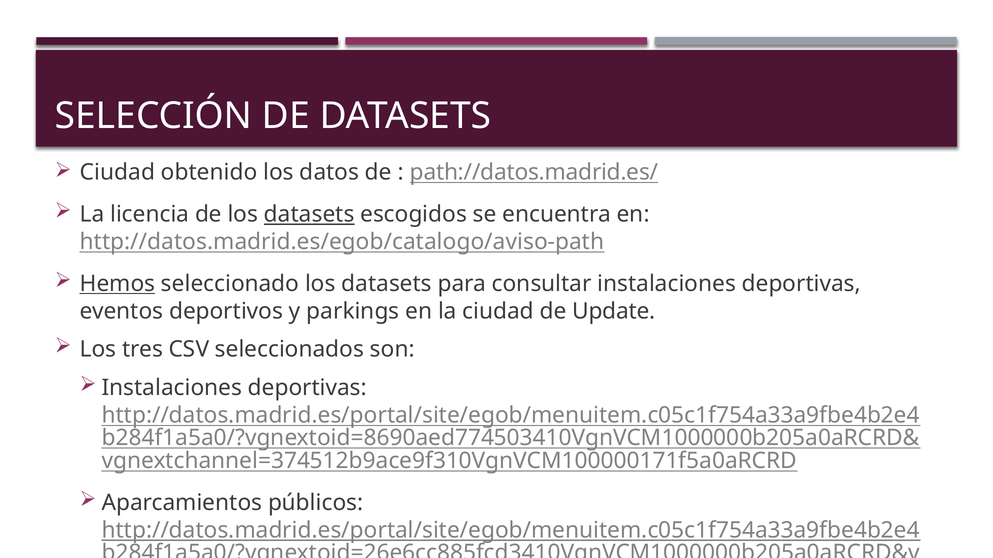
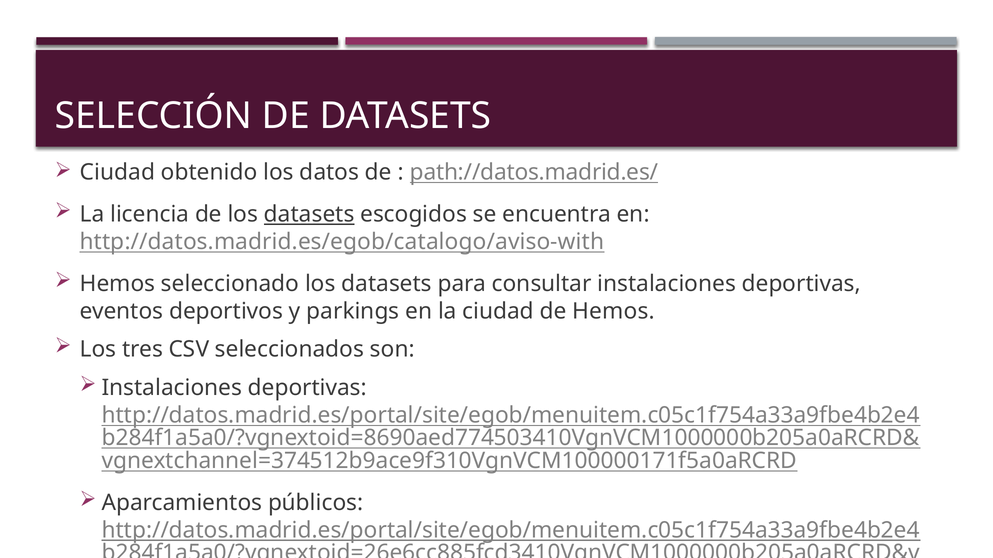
http://datos.madrid.es/egob/catalogo/aviso-path: http://datos.madrid.es/egob/catalogo/aviso-path -> http://datos.madrid.es/egob/catalogo/aviso-with
Hemos at (117, 284) underline: present -> none
de Update: Update -> Hemos
